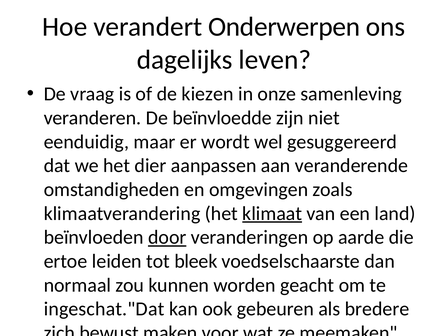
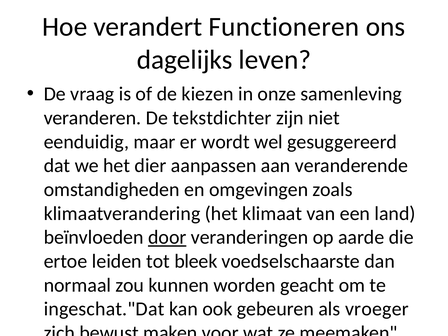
Onderwerpen: Onderwerpen -> Functioneren
beïnvloedde: beïnvloedde -> tekstdichter
klimaat underline: present -> none
bredere: bredere -> vroeger
